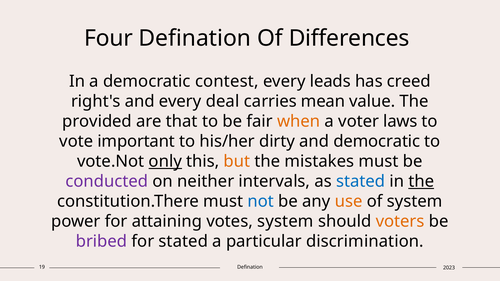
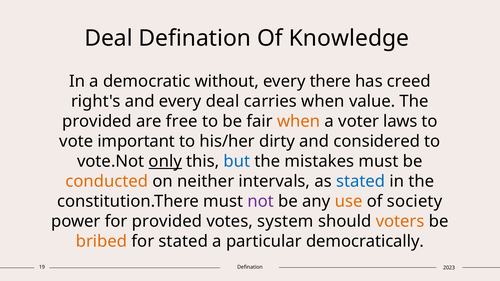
Four at (109, 38): Four -> Deal
Differences: Differences -> Knowledge
contest: contest -> without
leads: leads -> there
carries mean: mean -> when
that: that -> free
and democratic: democratic -> considered
but colour: orange -> blue
conducted colour: purple -> orange
the at (421, 182) underline: present -> none
not colour: blue -> purple
of system: system -> society
for attaining: attaining -> provided
bribed colour: purple -> orange
discrimination: discrimination -> democratically
